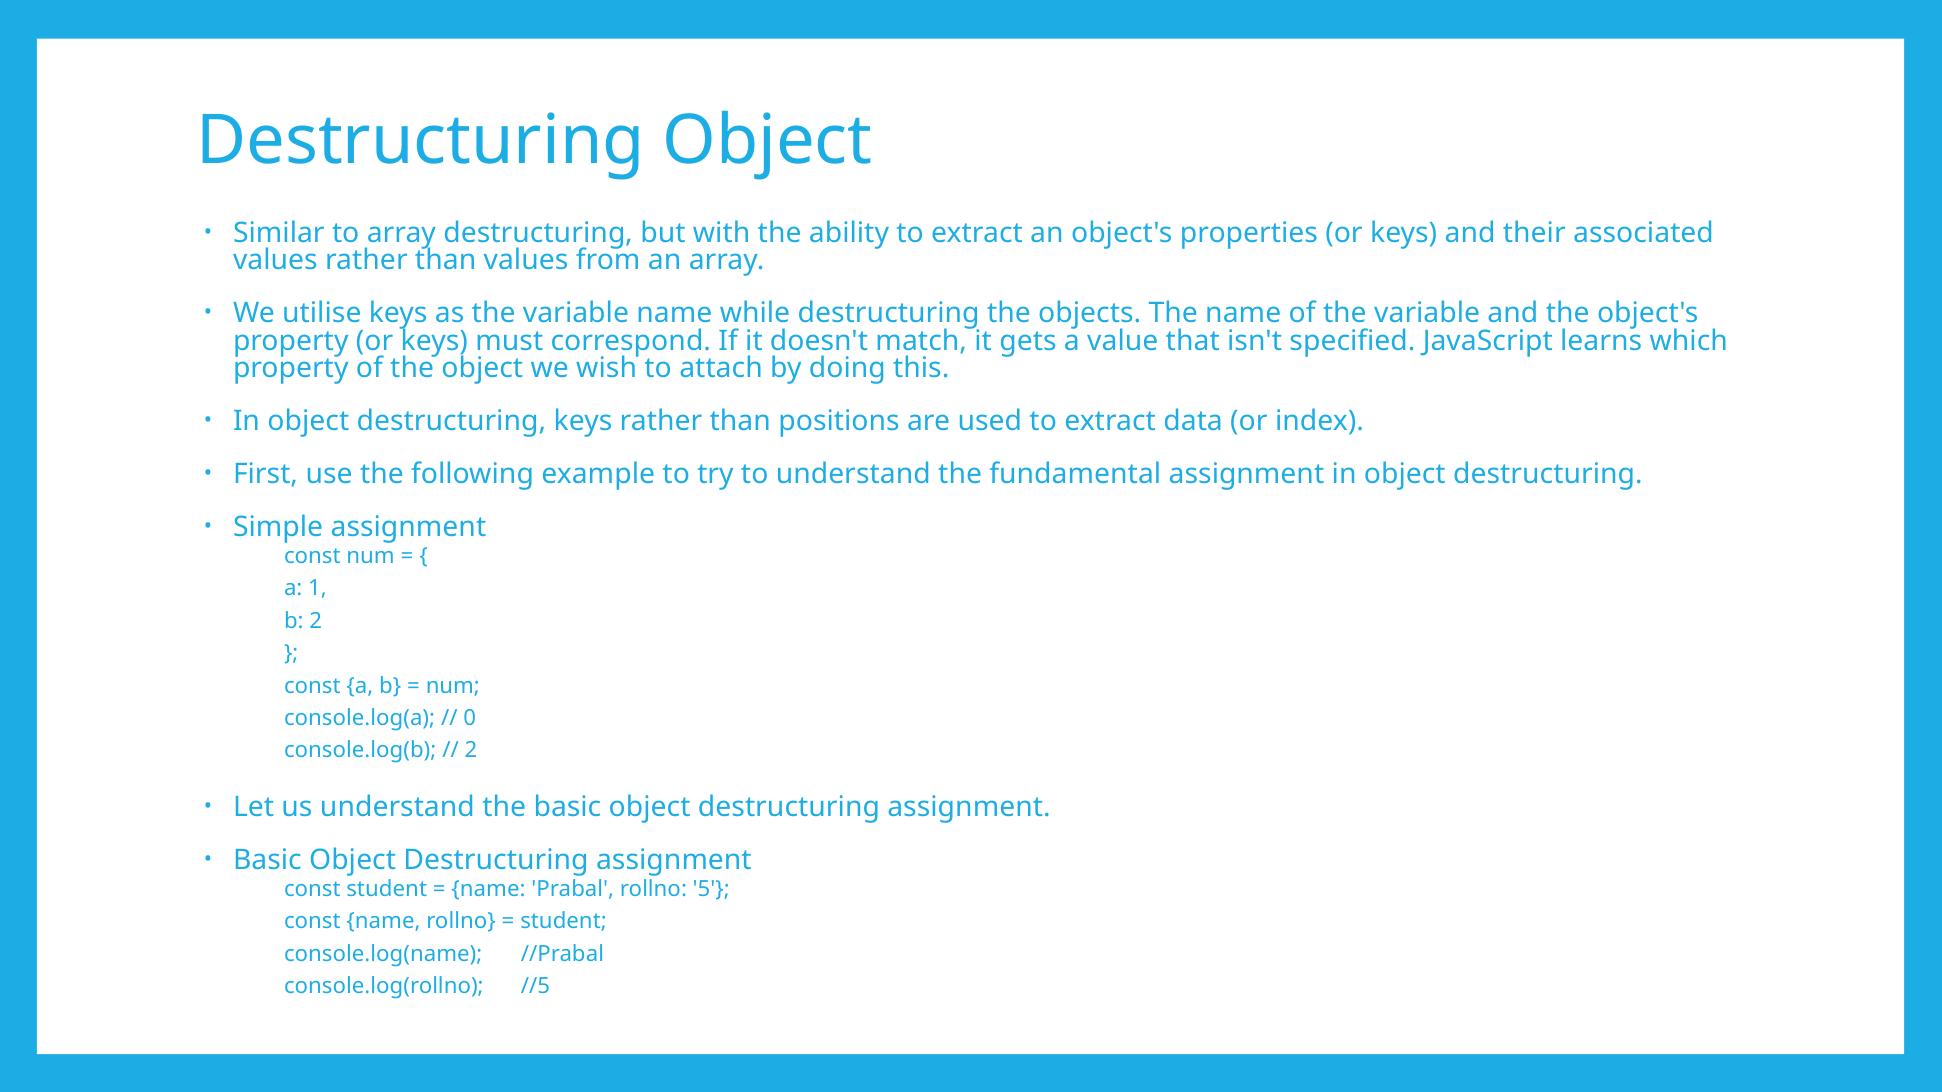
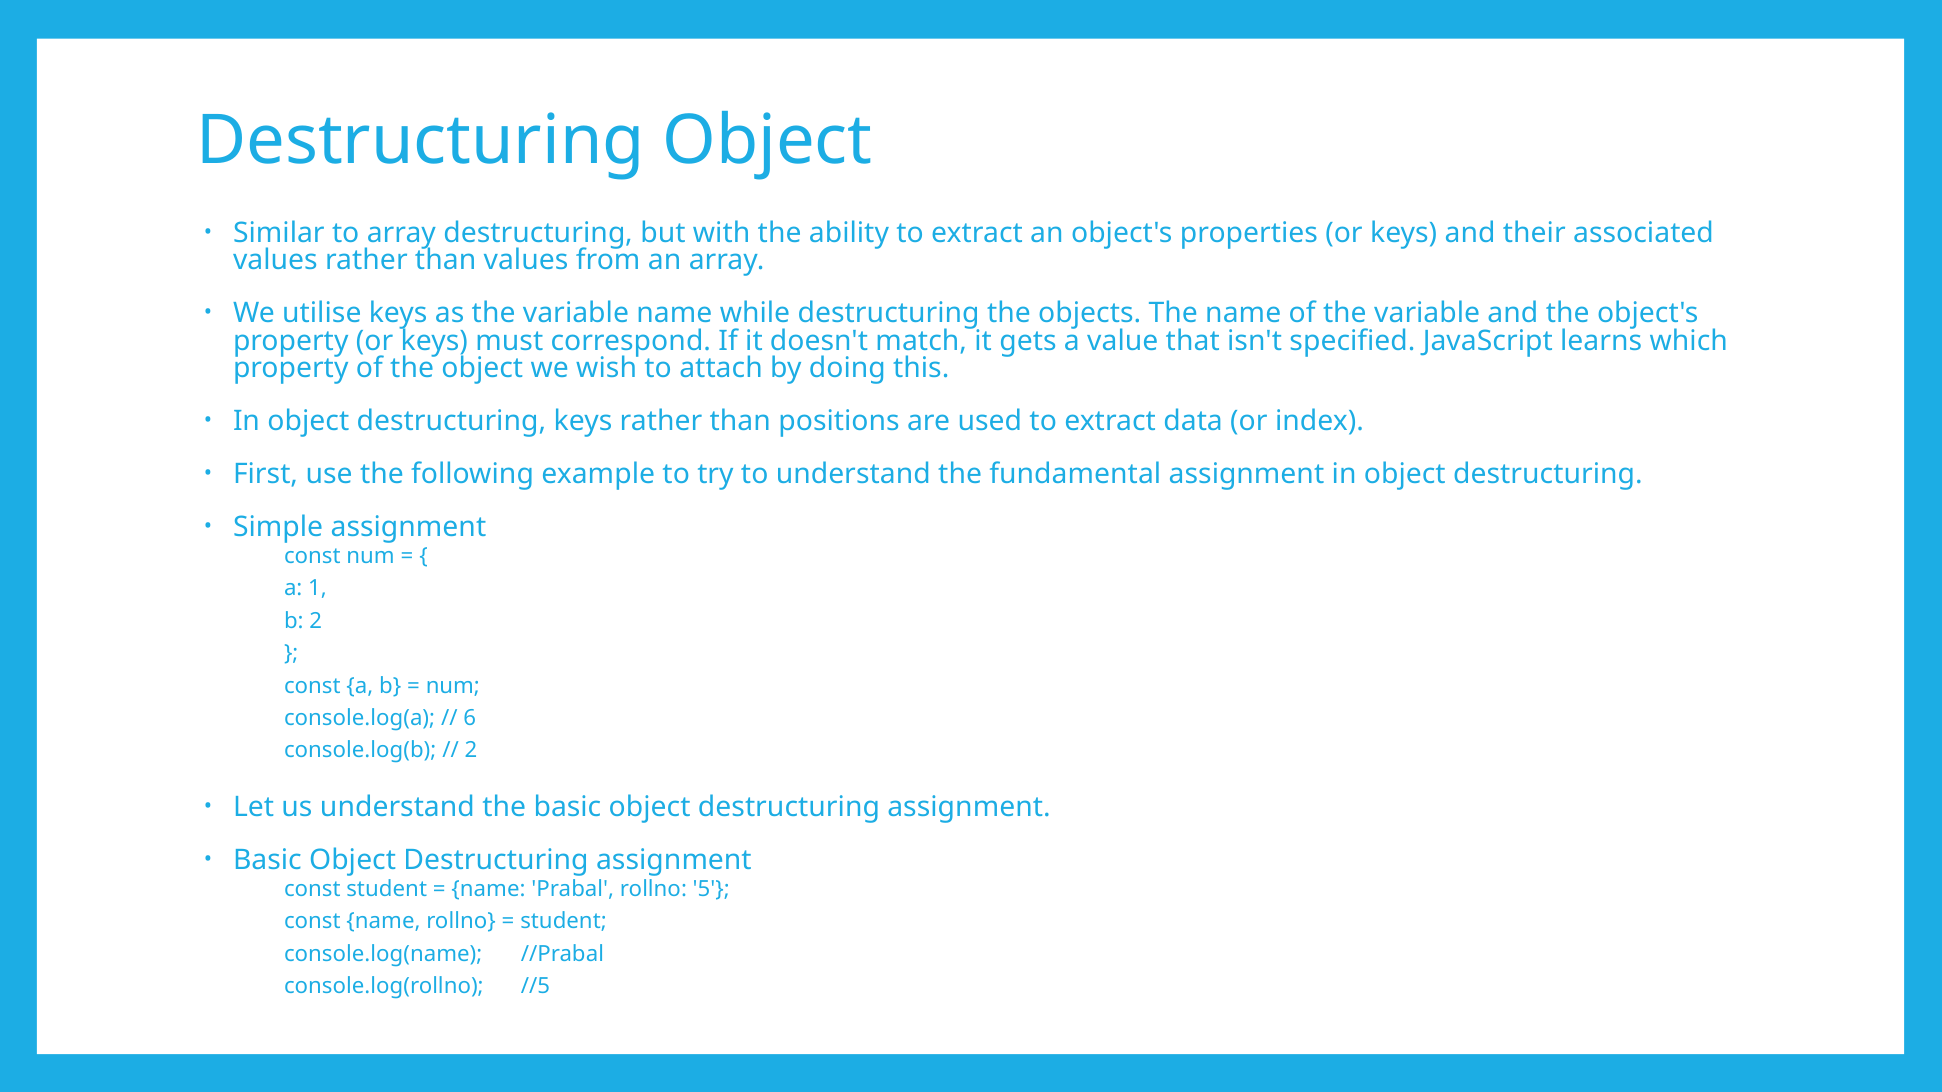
0: 0 -> 6
